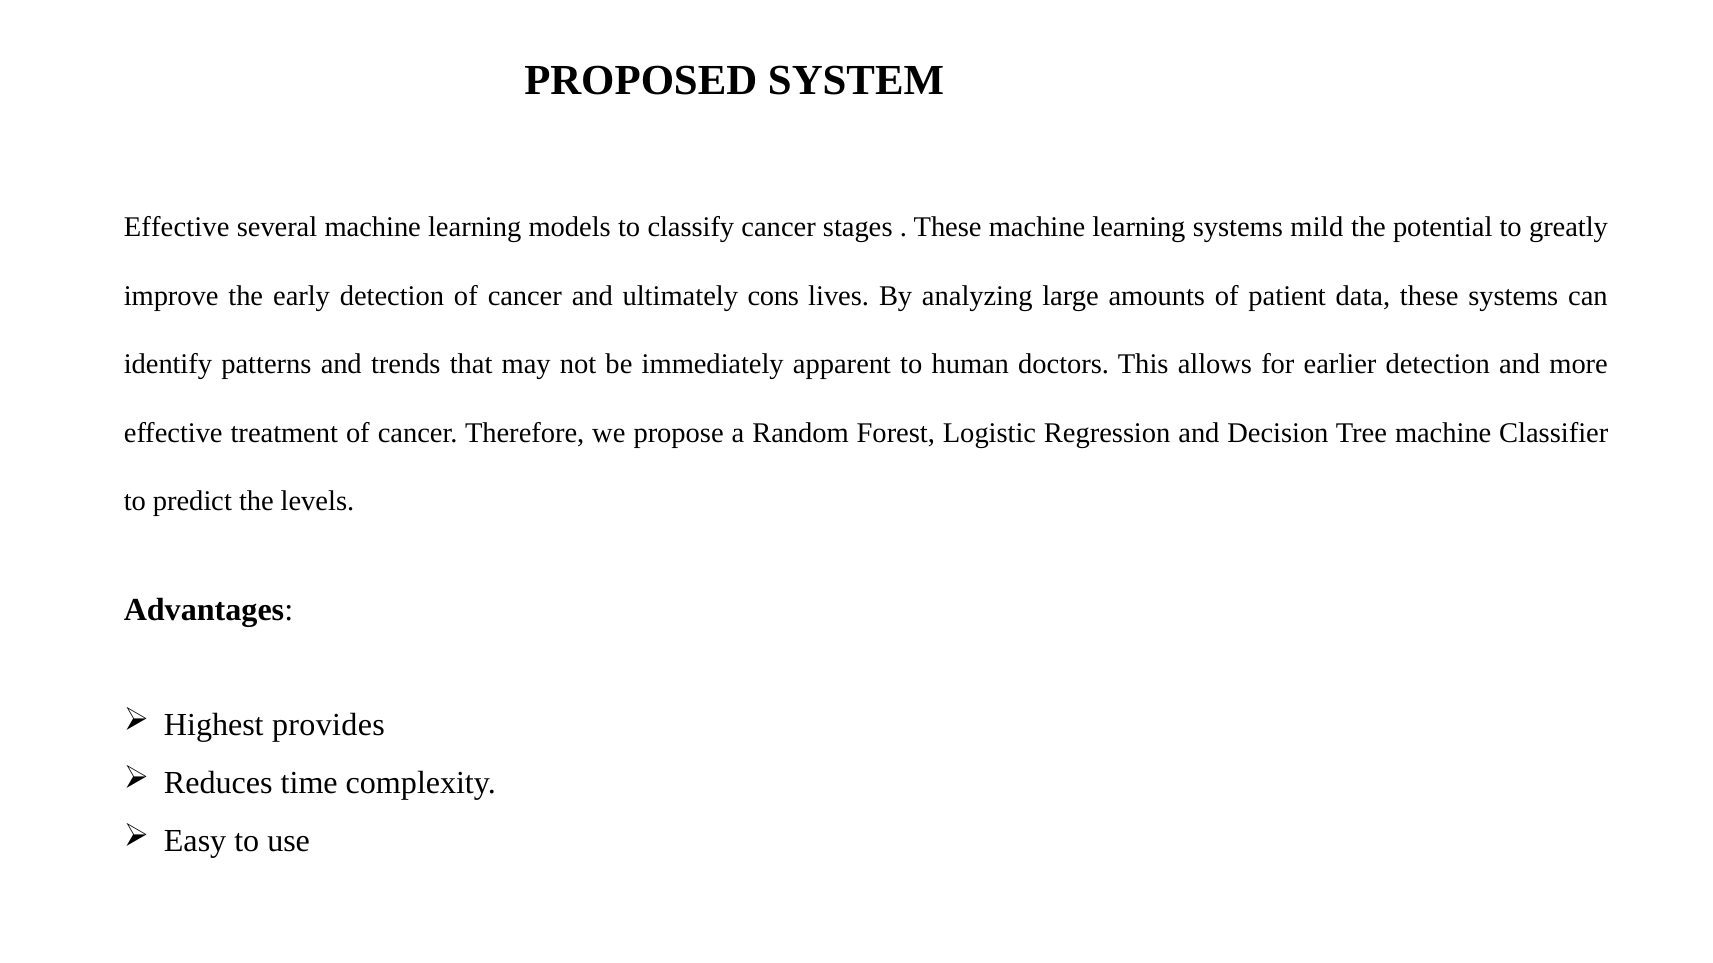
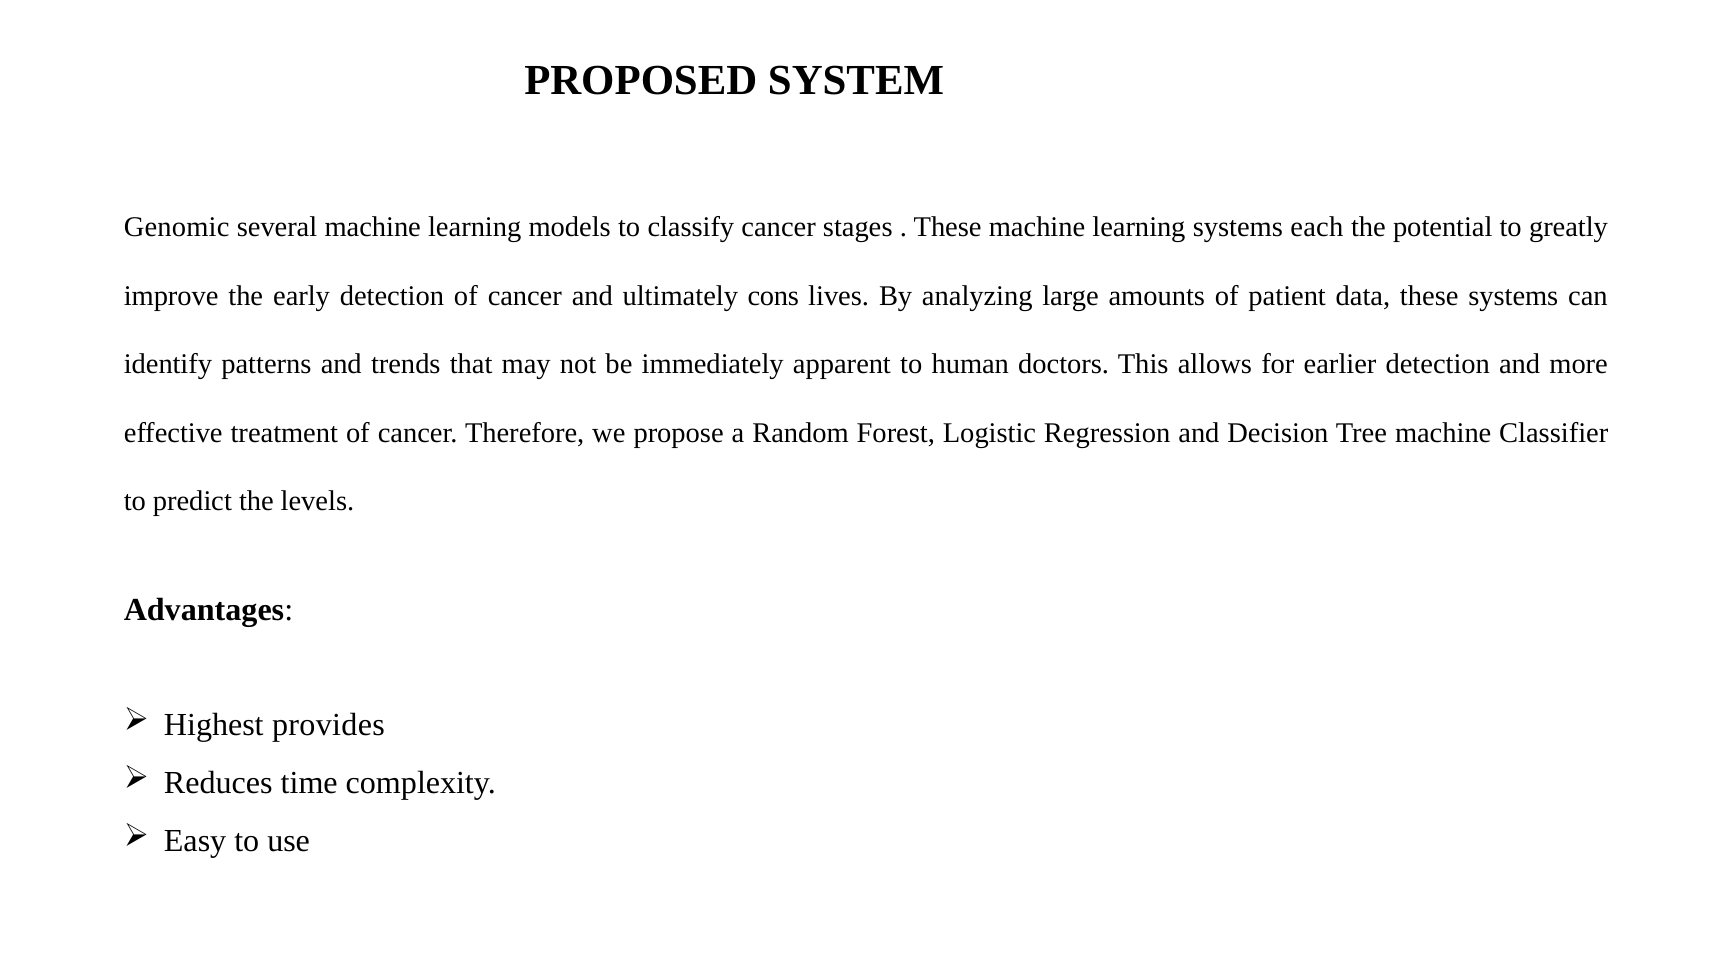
Effective at (177, 228): Effective -> Genomic
mild: mild -> each
